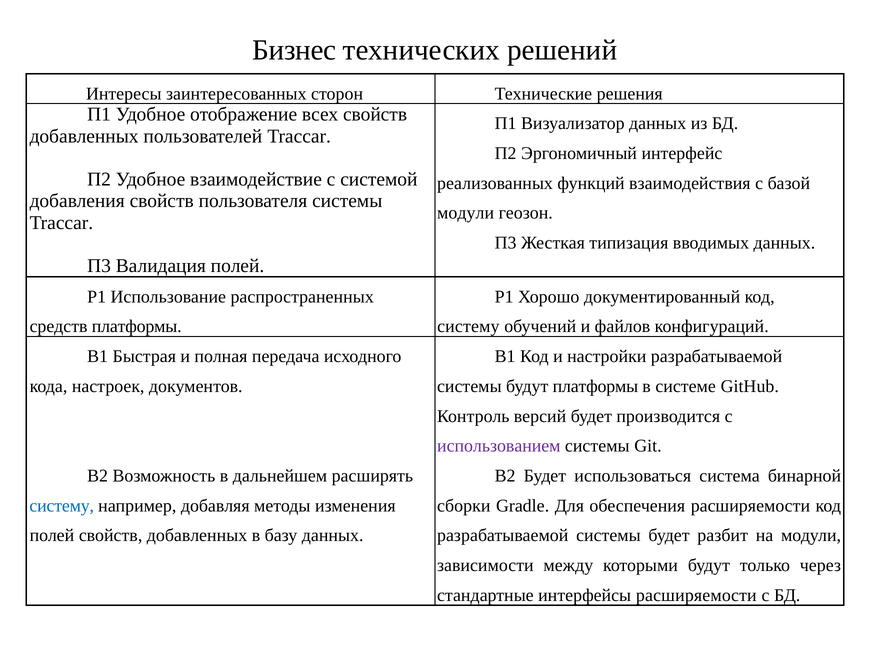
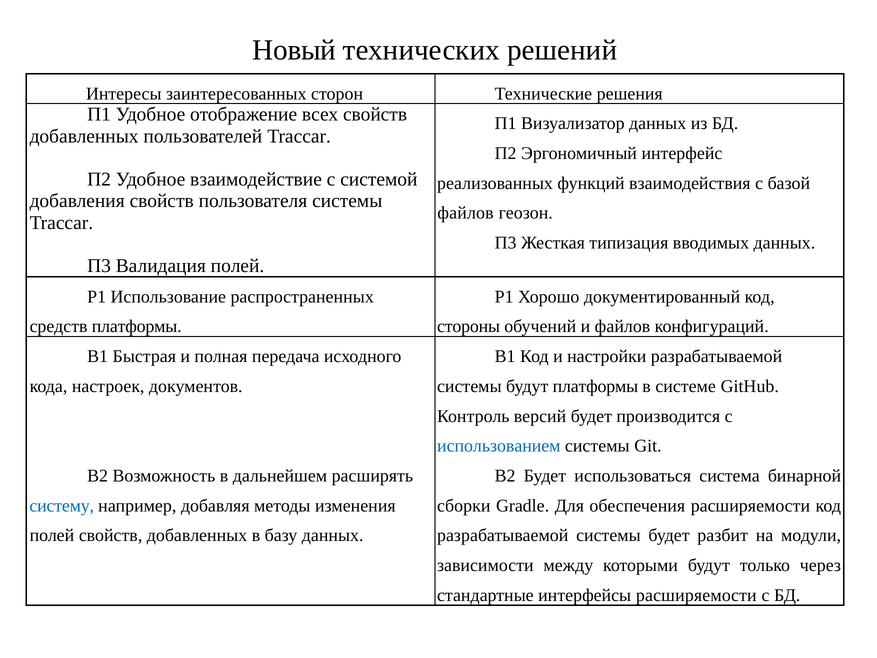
Бизнес: Бизнес -> Новый
модули at (466, 213): модули -> файлов
систему at (468, 326): систему -> стороны
использованием colour: purple -> blue
